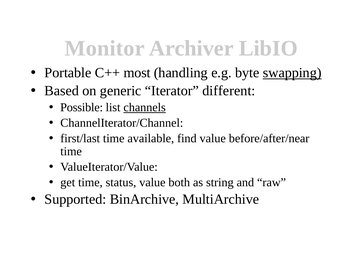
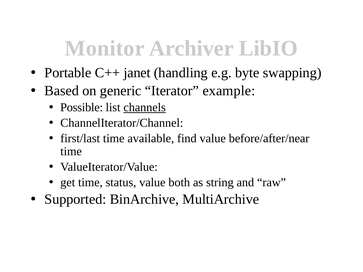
most: most -> janet
swapping underline: present -> none
different: different -> example
